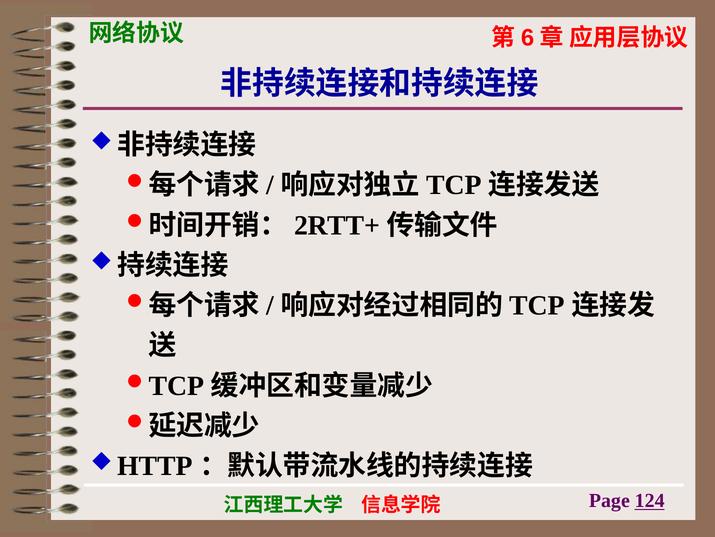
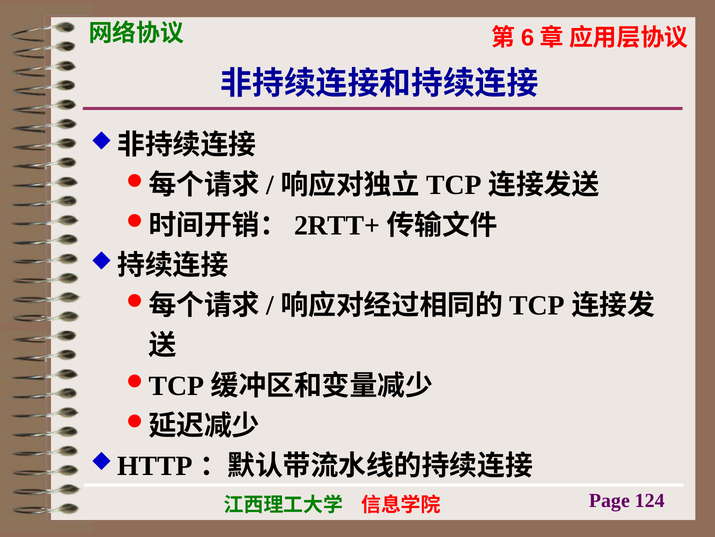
124 underline: present -> none
